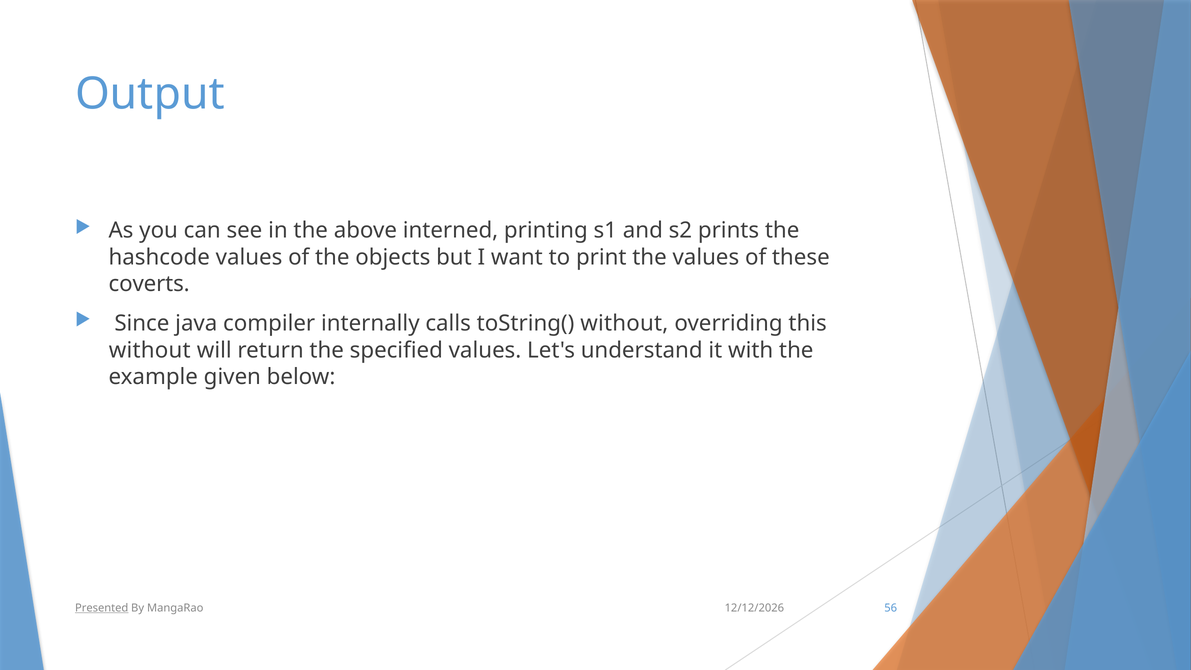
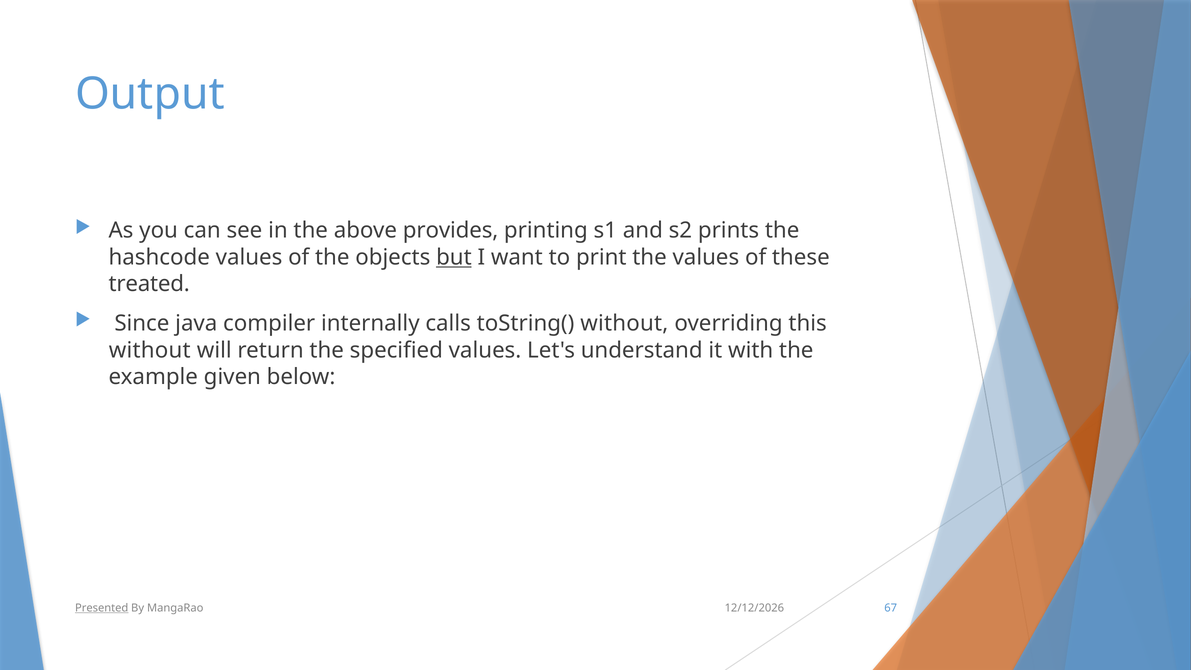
interned: interned -> provides
but underline: none -> present
coverts: coverts -> treated
56: 56 -> 67
